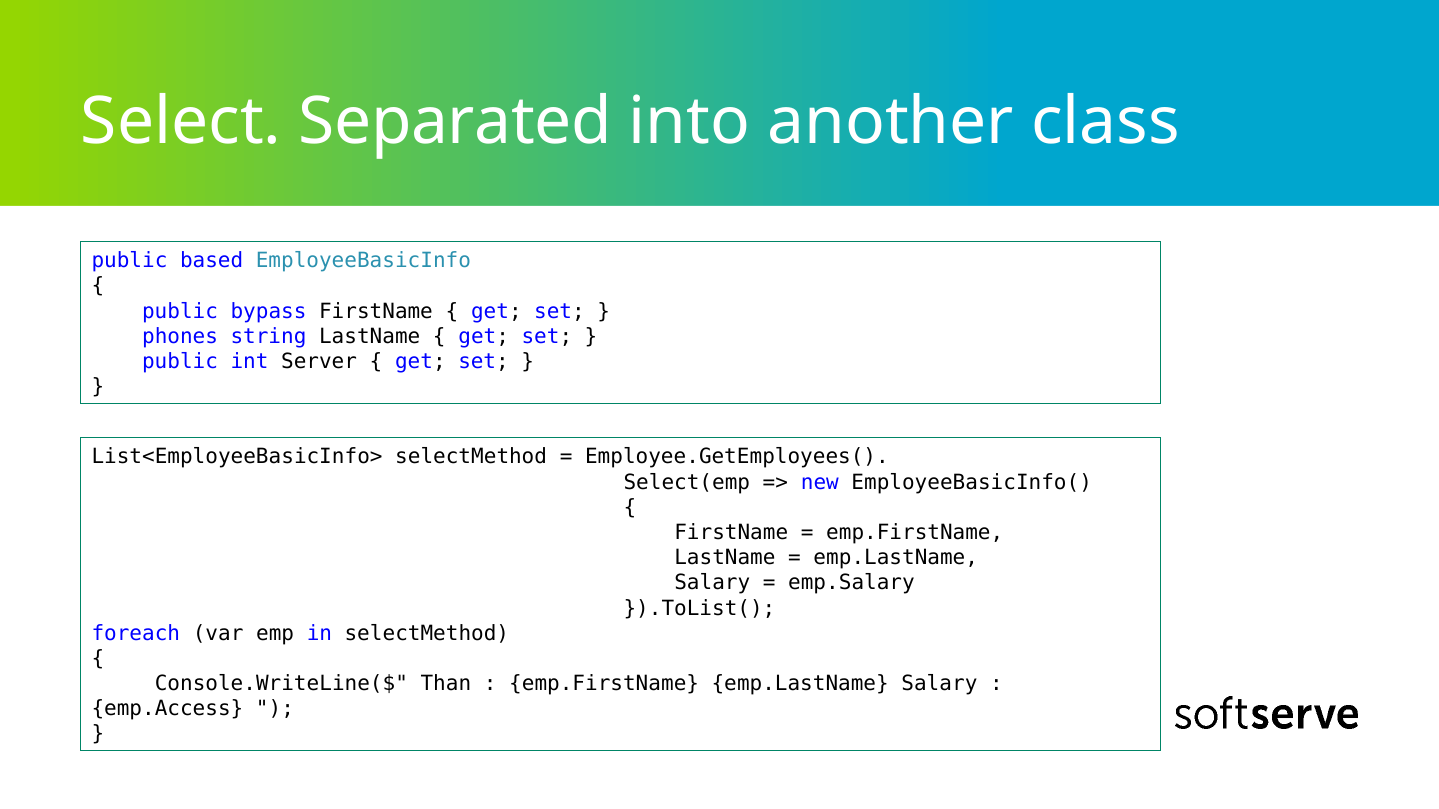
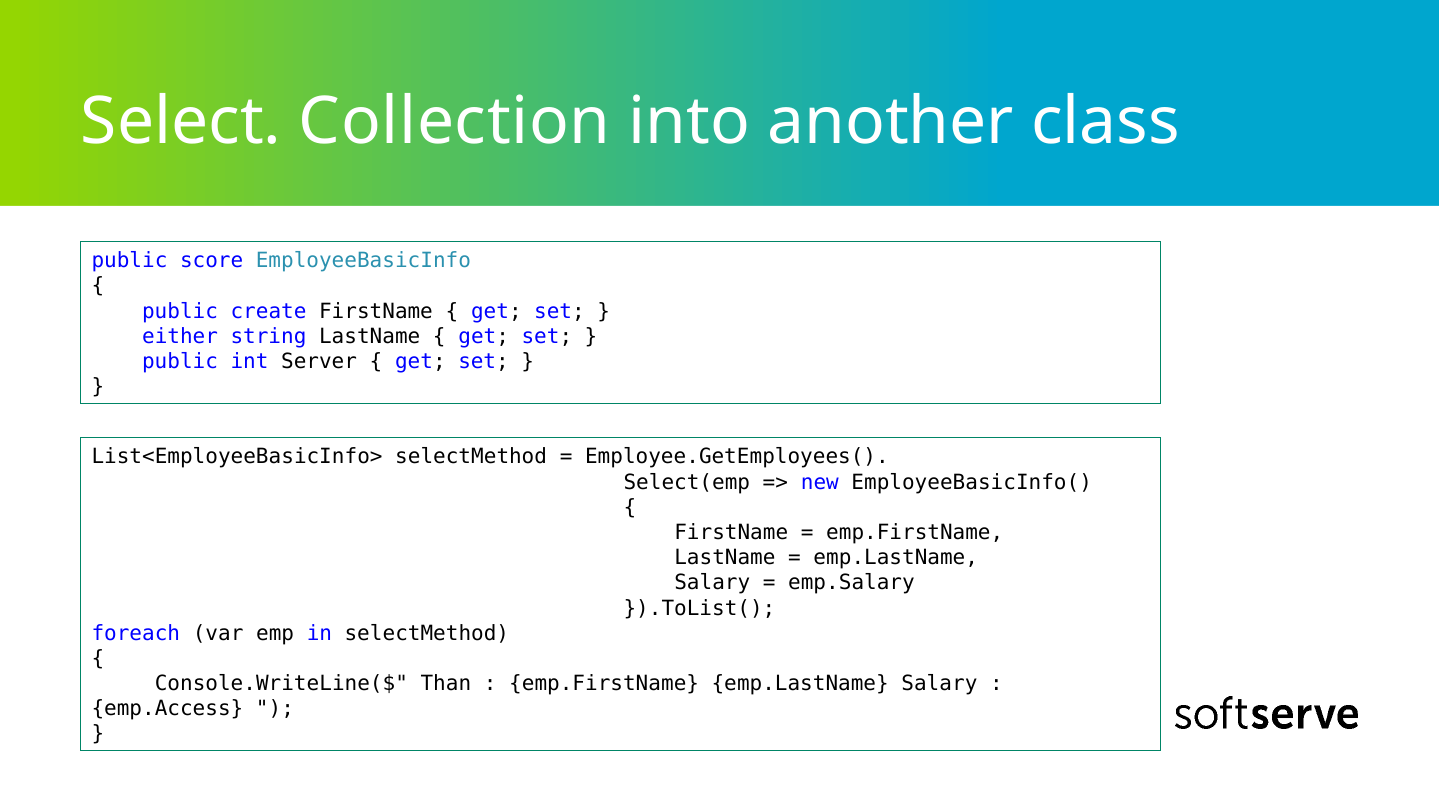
Separated: Separated -> Collection
based: based -> score
bypass: bypass -> create
phones: phones -> either
